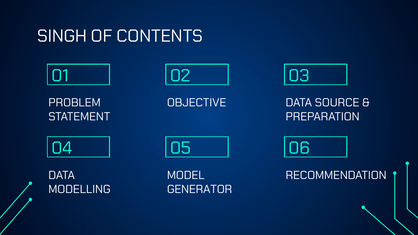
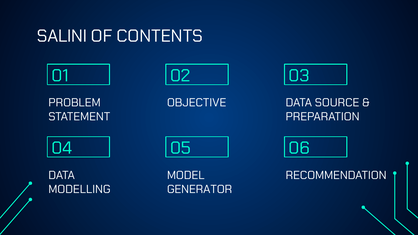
SINGH: SINGH -> SALINI
